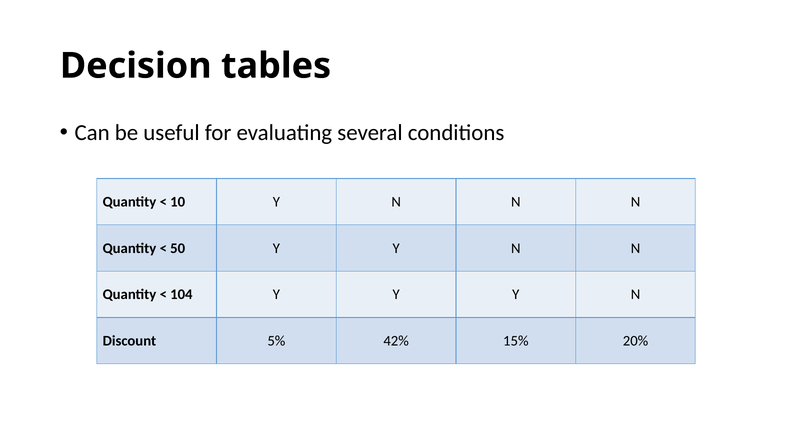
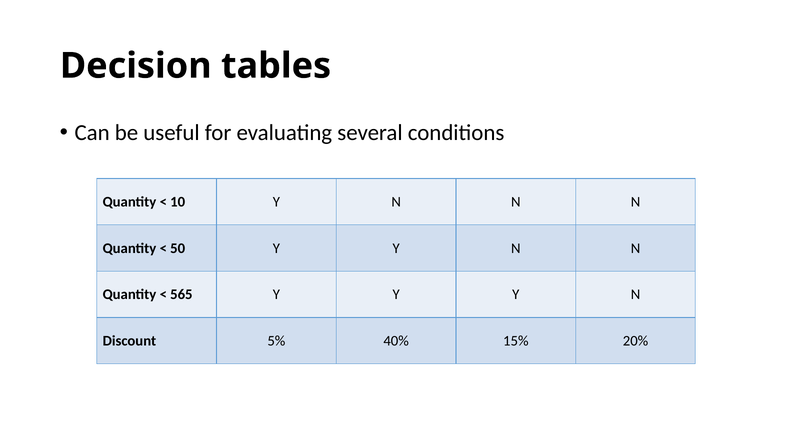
104: 104 -> 565
42%: 42% -> 40%
